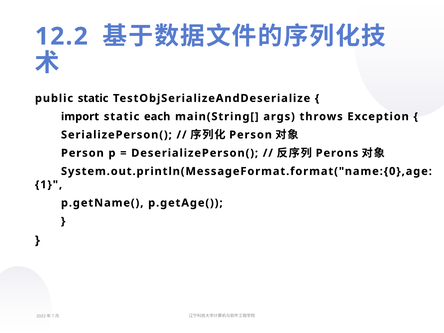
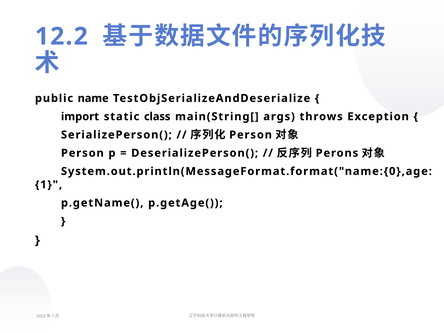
public static: static -> name
each: each -> class
